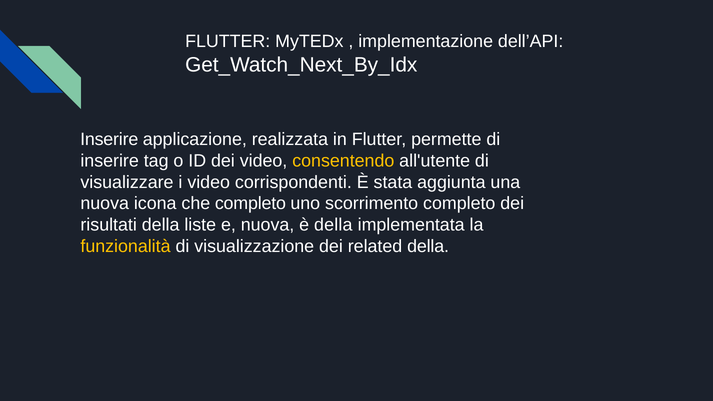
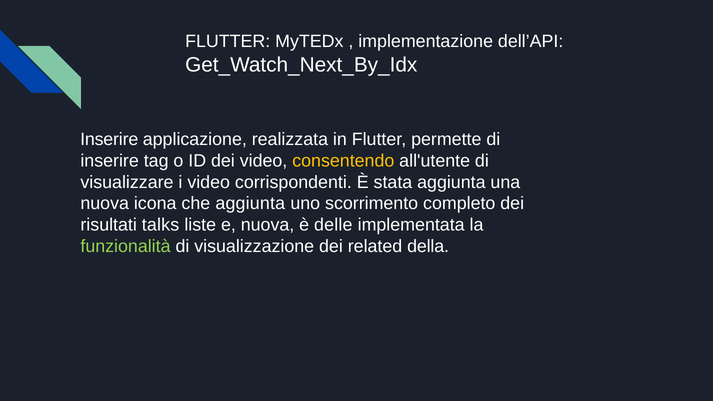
che completo: completo -> aggiunta
risultati della: della -> talks
è della: della -> delle
funzionalità colour: yellow -> light green
